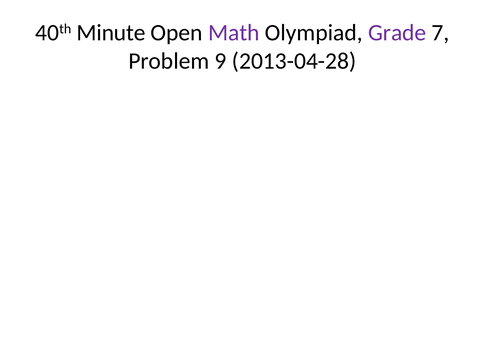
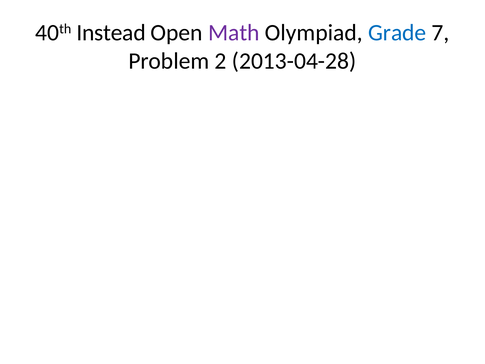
Minute: Minute -> Instead
Grade colour: purple -> blue
9: 9 -> 2
